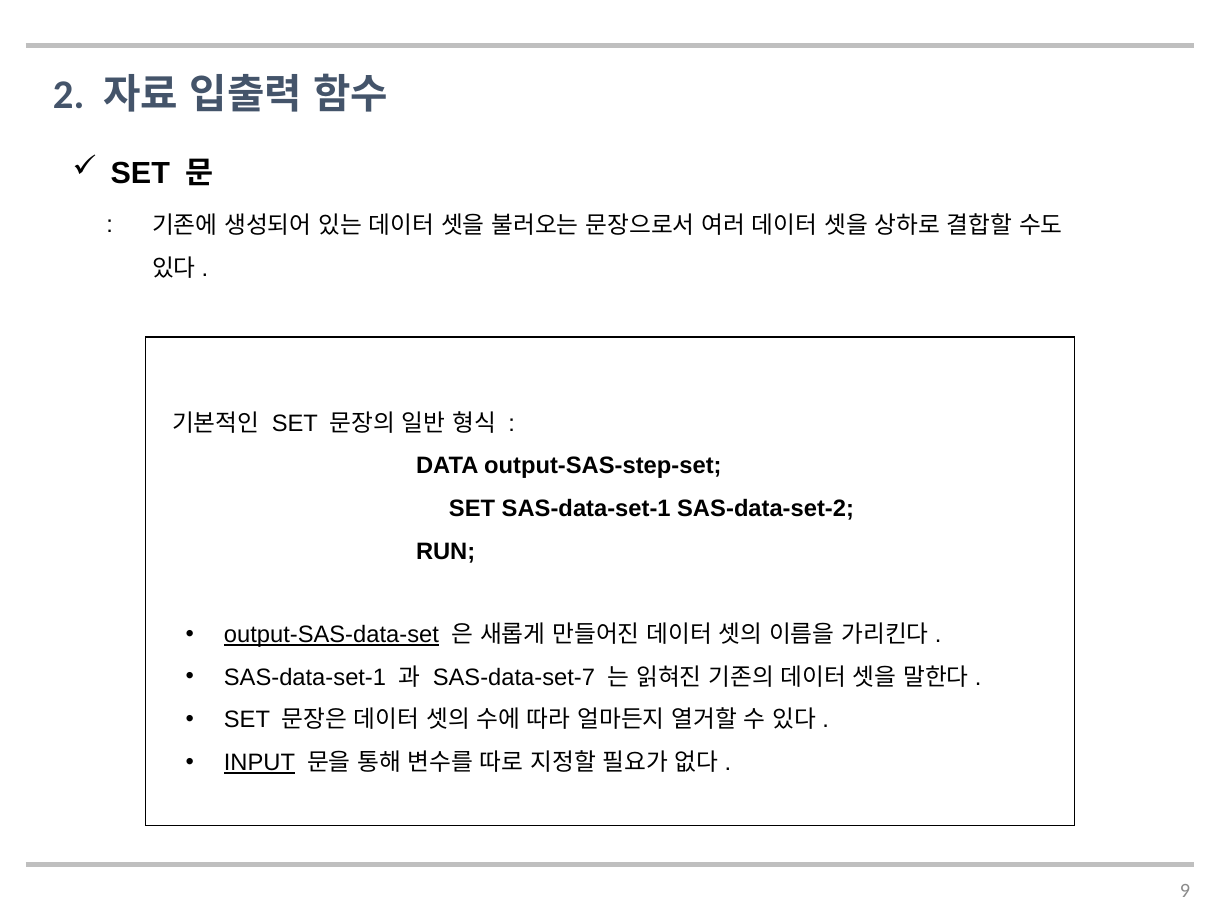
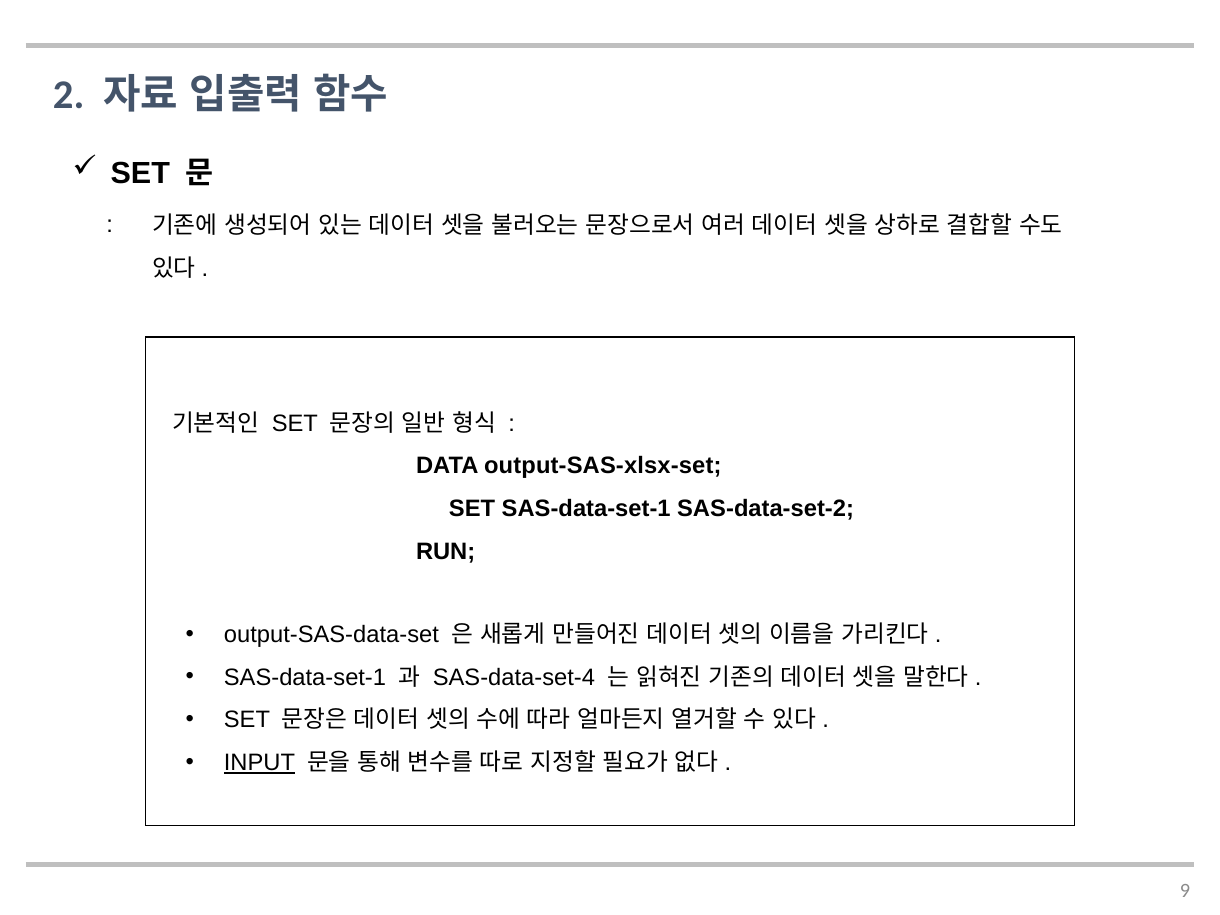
output-SAS-step-set: output-SAS-step-set -> output-SAS-xlsx-set
output-SAS-data-set underline: present -> none
SAS-data-set-7: SAS-data-set-7 -> SAS-data-set-4
